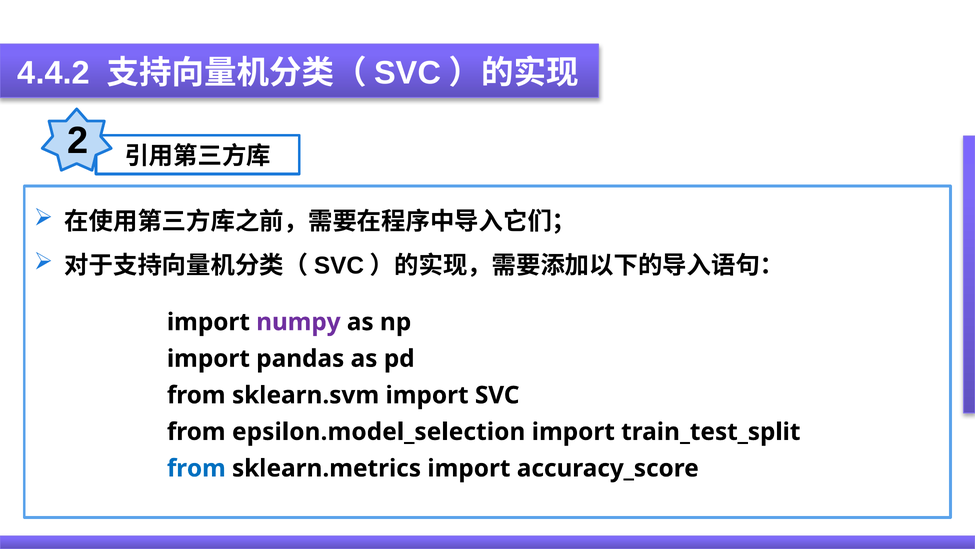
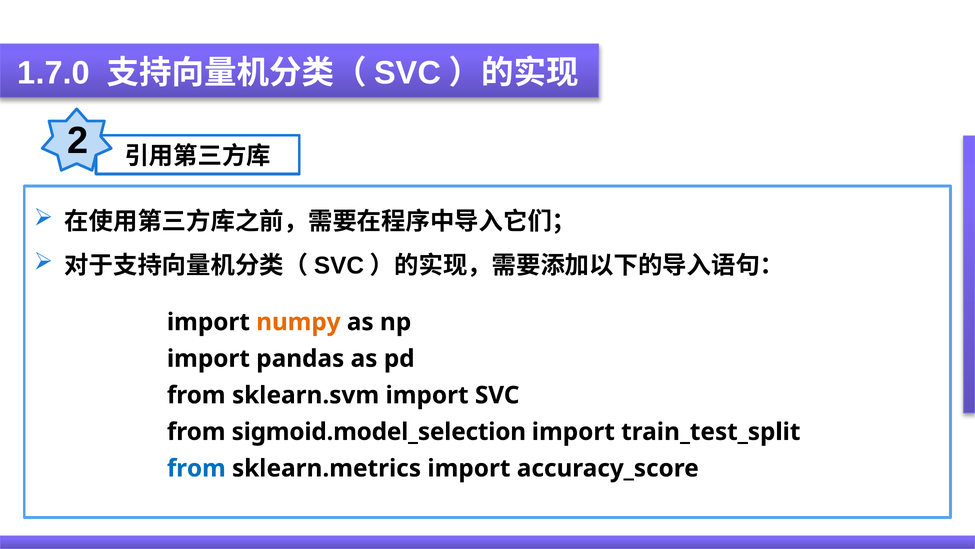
4.4.2: 4.4.2 -> 1.7.0
numpy colour: purple -> orange
epsilon.model_selection: epsilon.model_selection -> sigmoid.model_selection
